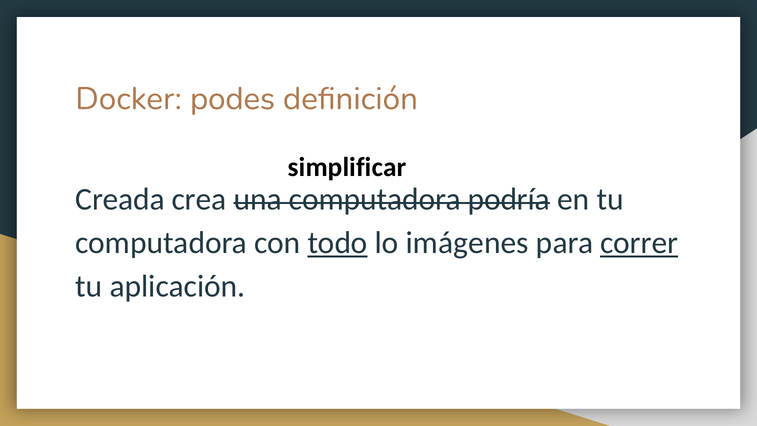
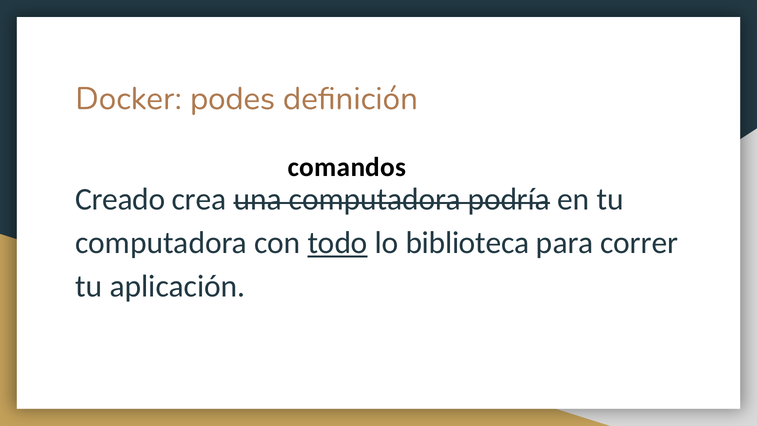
simplificar: simplificar -> comandos
Creada: Creada -> Creado
imágenes: imágenes -> biblioteca
correr underline: present -> none
